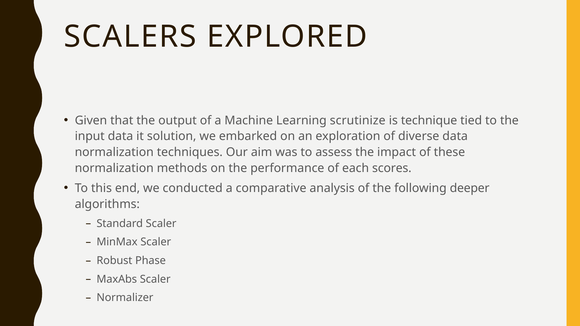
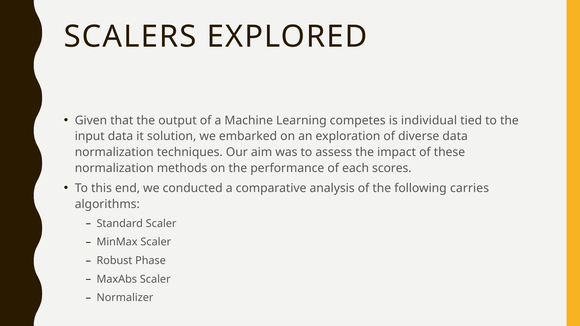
scrutinize: scrutinize -> competes
technique: technique -> individual
deeper: deeper -> carries
